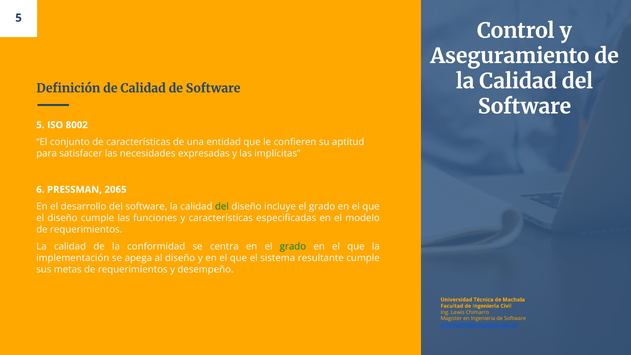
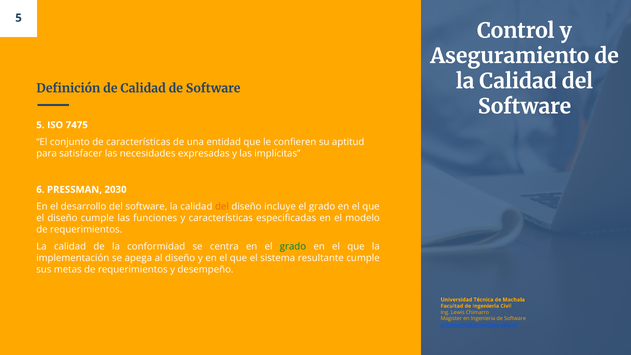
8002: 8002 -> 7475
2065: 2065 -> 2030
del at (222, 206) colour: green -> orange
